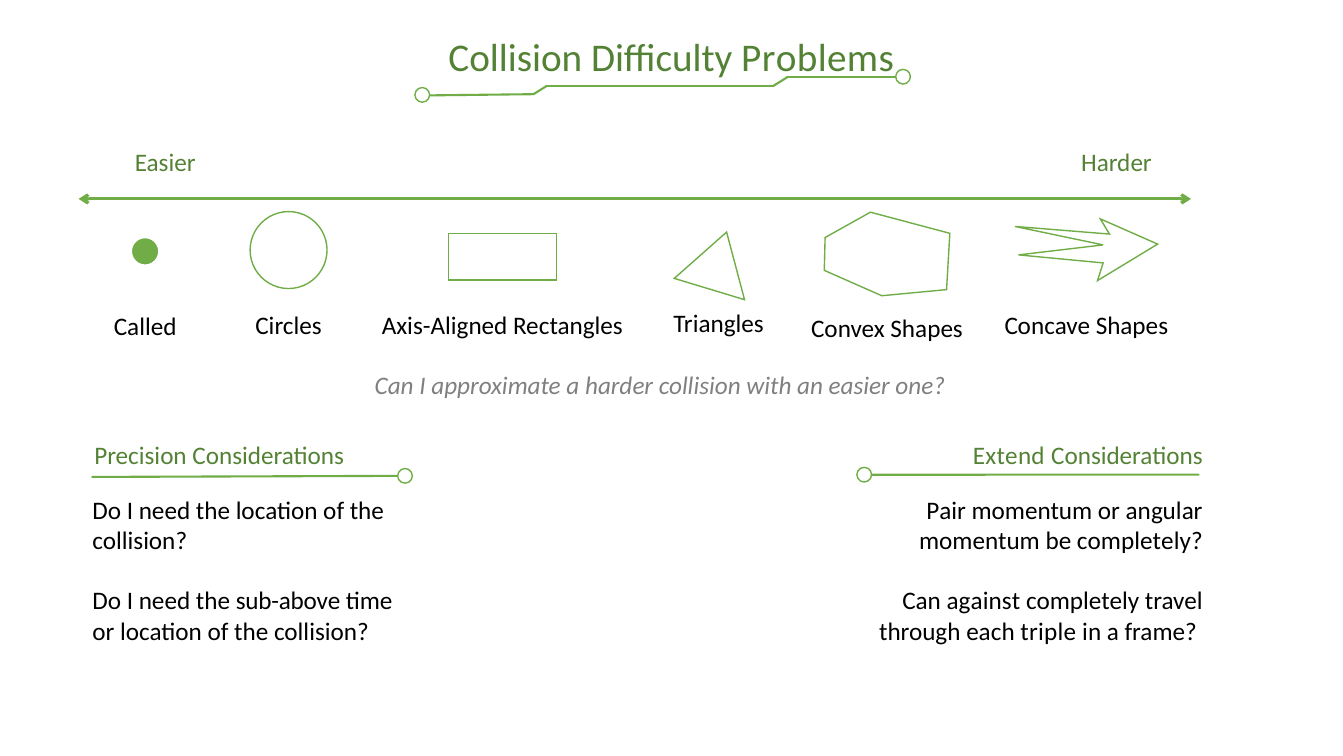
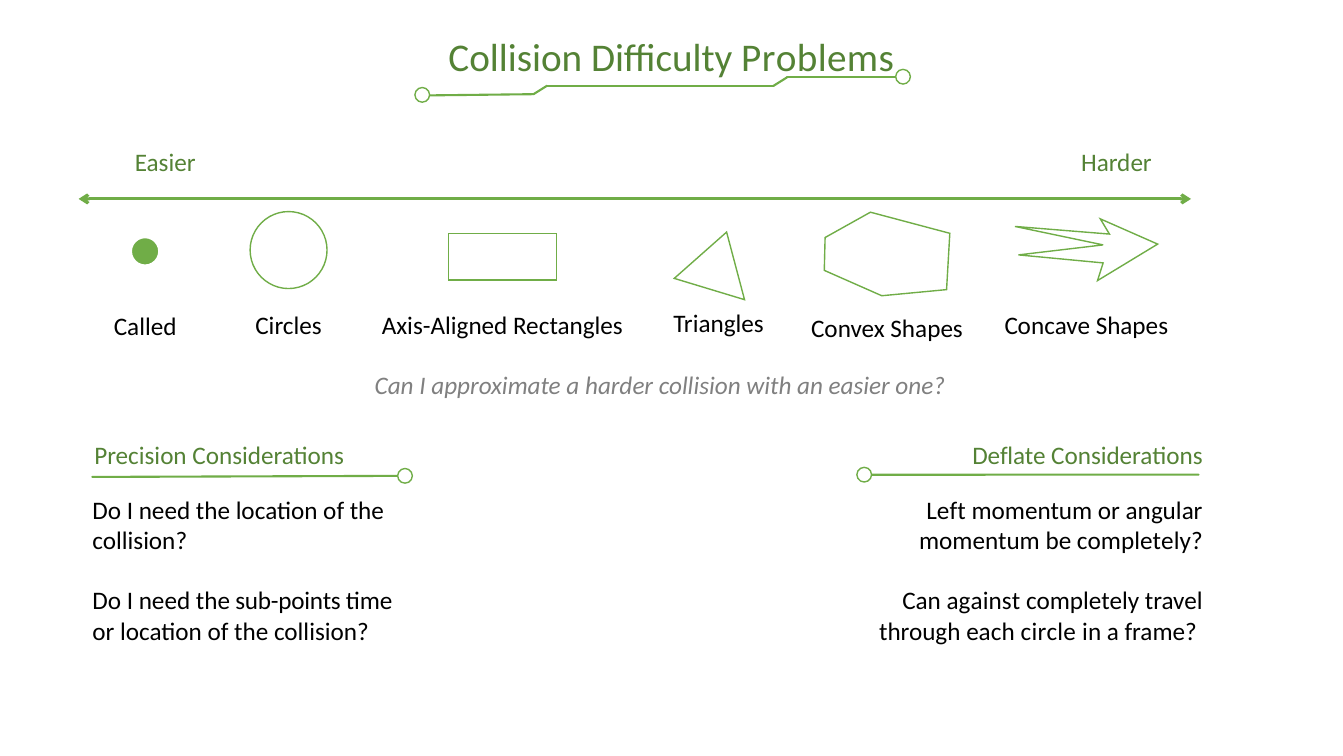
Extend: Extend -> Deflate
Pair: Pair -> Left
sub-above: sub-above -> sub-points
triple: triple -> circle
